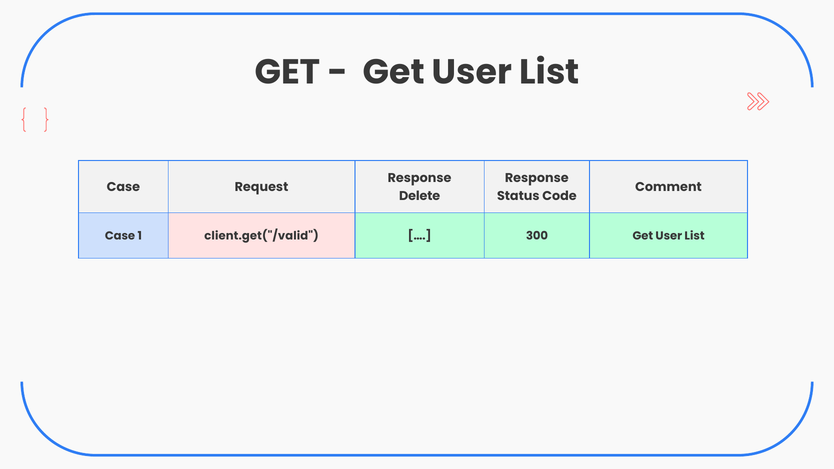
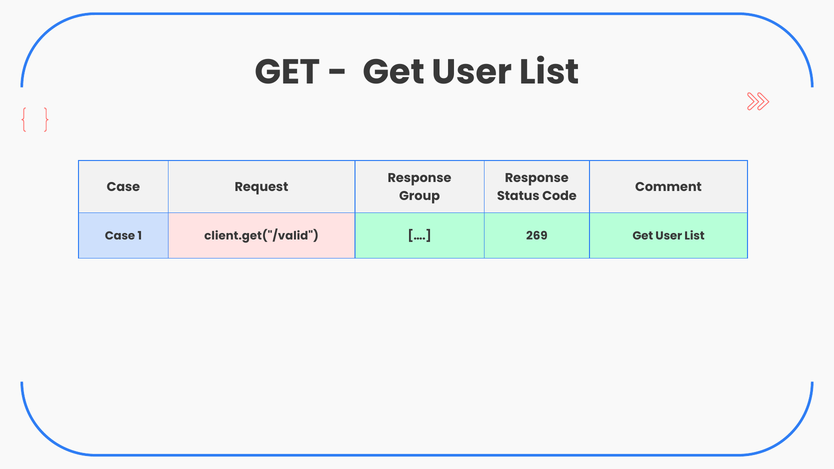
Delete: Delete -> Group
300: 300 -> 269
